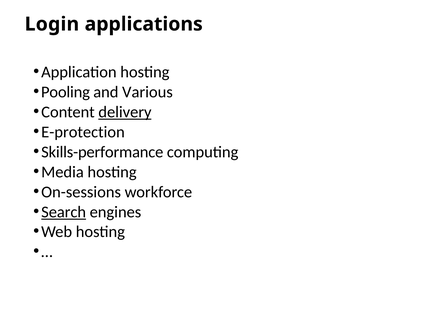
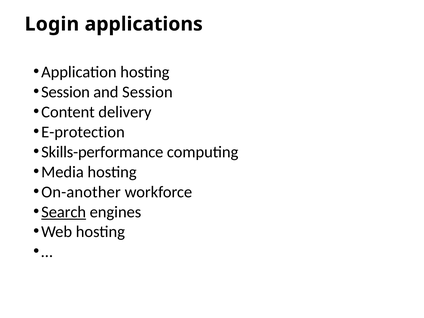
Pooling at (66, 92): Pooling -> Session
and Various: Various -> Session
delivery underline: present -> none
On-sessions: On-sessions -> On-another
